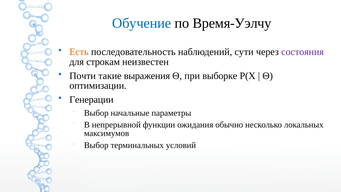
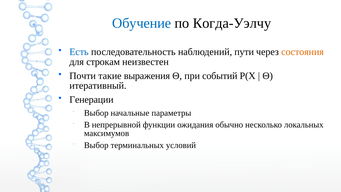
Время-Уэлчу: Время-Уэлчу -> Когда-Уэлчу
Есть colour: orange -> blue
сути: сути -> пути
состояния colour: purple -> orange
выборке: выборке -> событий
оптимизации: оптимизации -> итеративный
